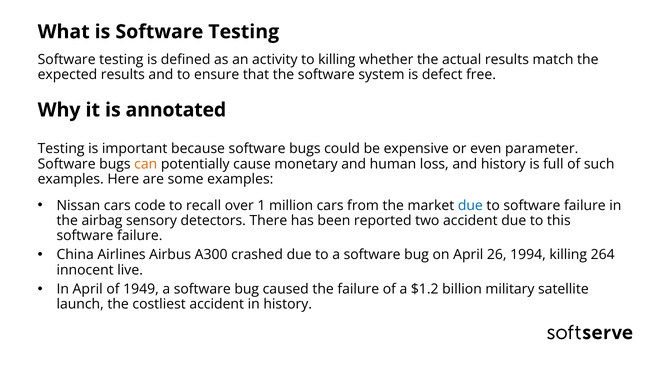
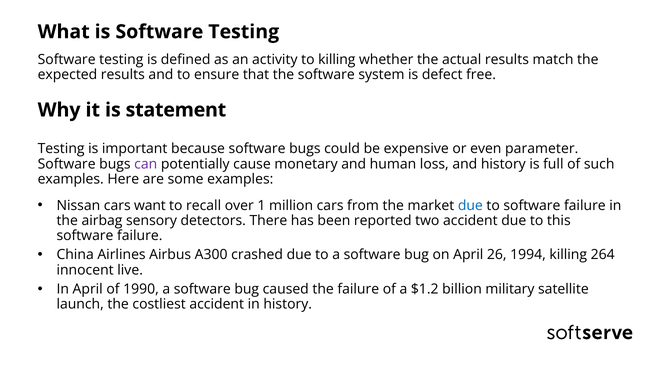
annotated: annotated -> statement
can colour: orange -> purple
code: code -> want
1949: 1949 -> 1990
